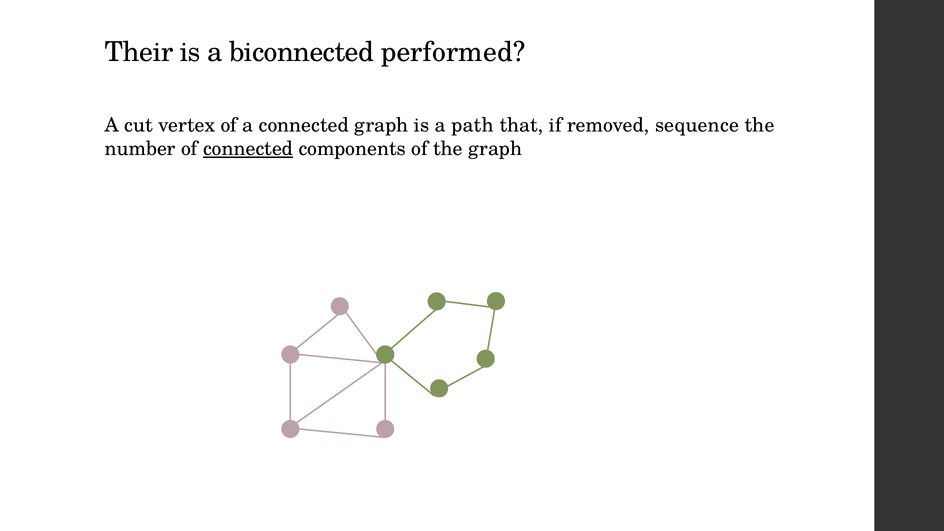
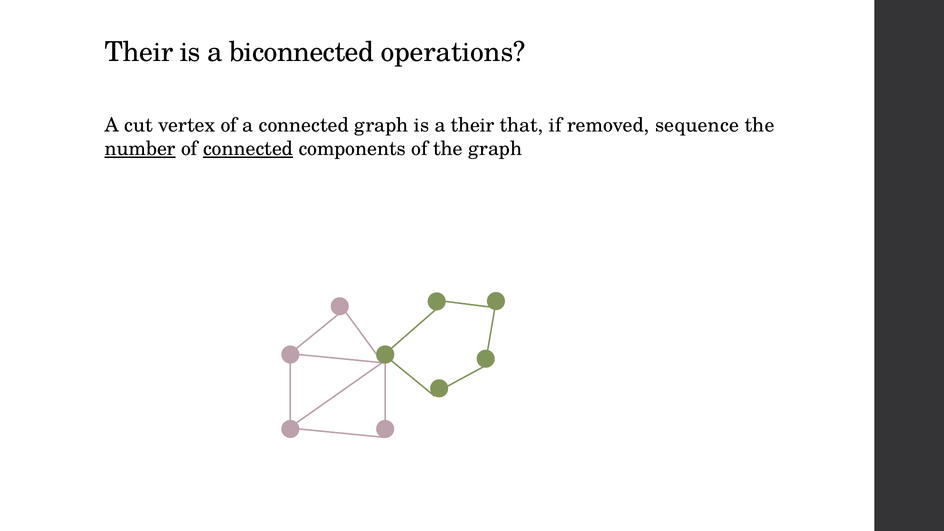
performed: performed -> operations
a path: path -> their
number underline: none -> present
